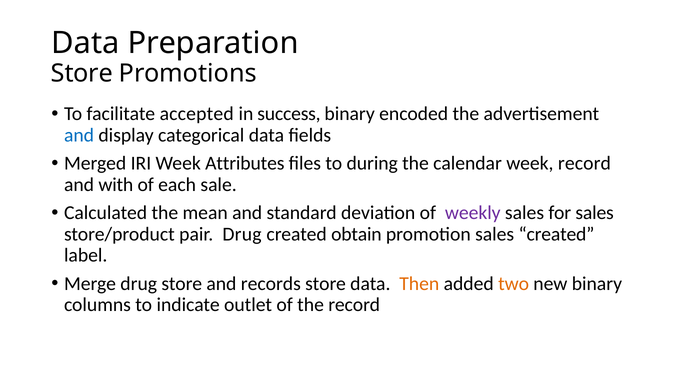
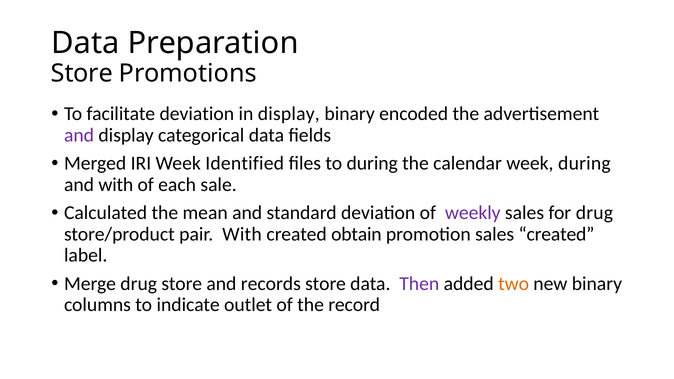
facilitate accepted: accepted -> deviation
in success: success -> display
and at (79, 135) colour: blue -> purple
Attributes: Attributes -> Identified
week record: record -> during
for sales: sales -> drug
pair Drug: Drug -> With
Then colour: orange -> purple
